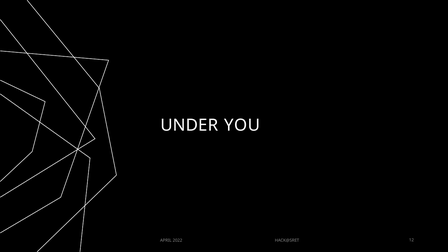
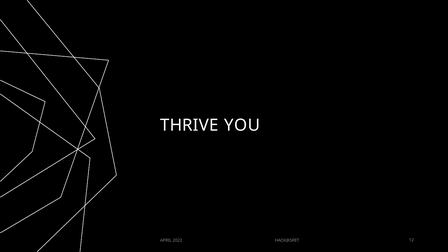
UNDER: UNDER -> THRIVE
